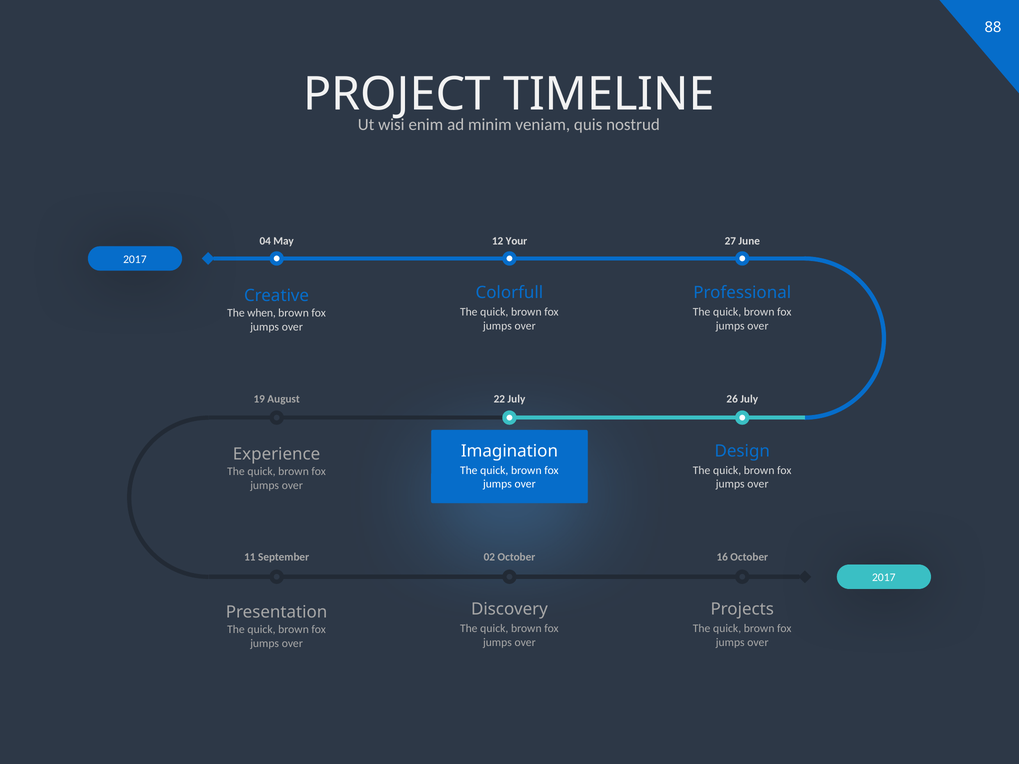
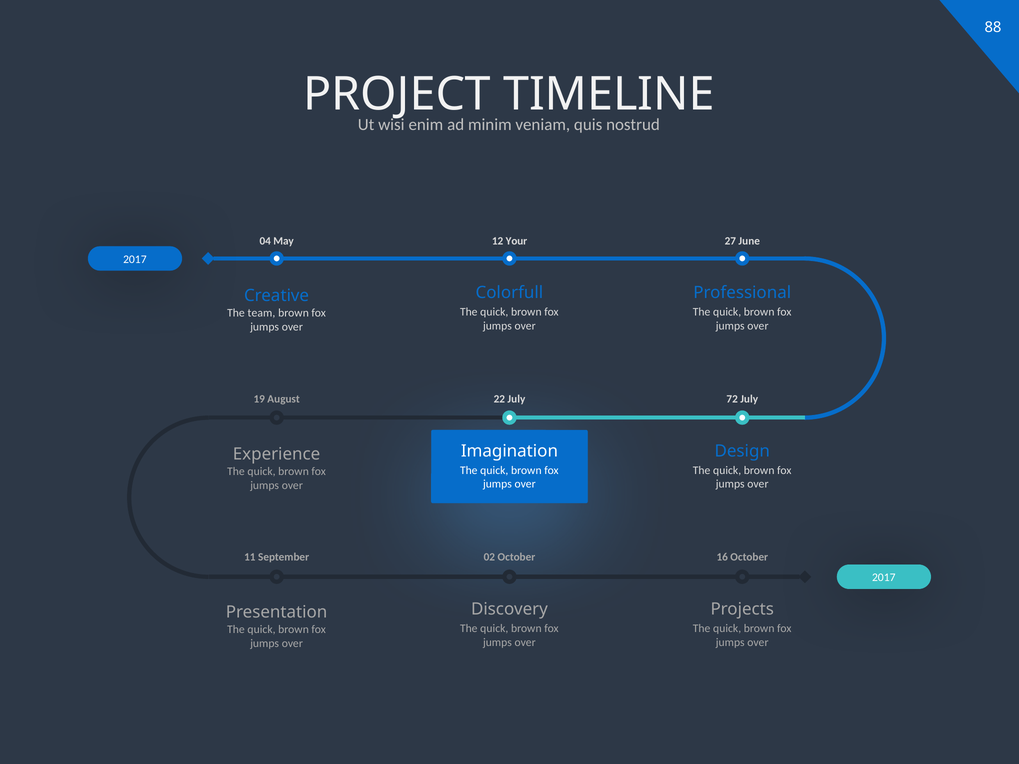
when: when -> team
26: 26 -> 72
